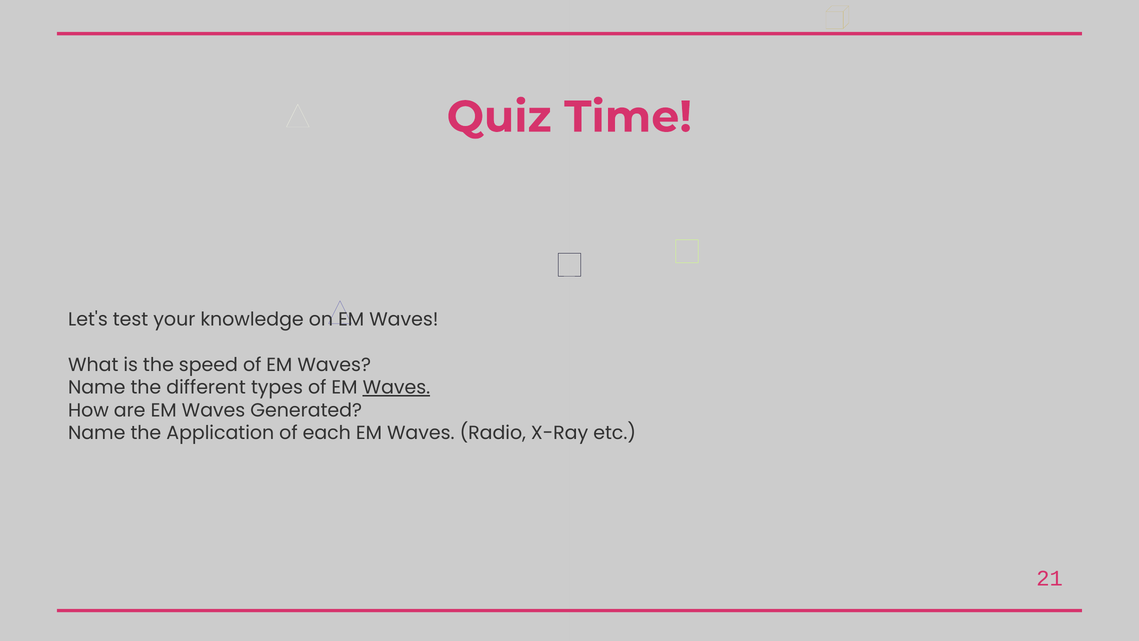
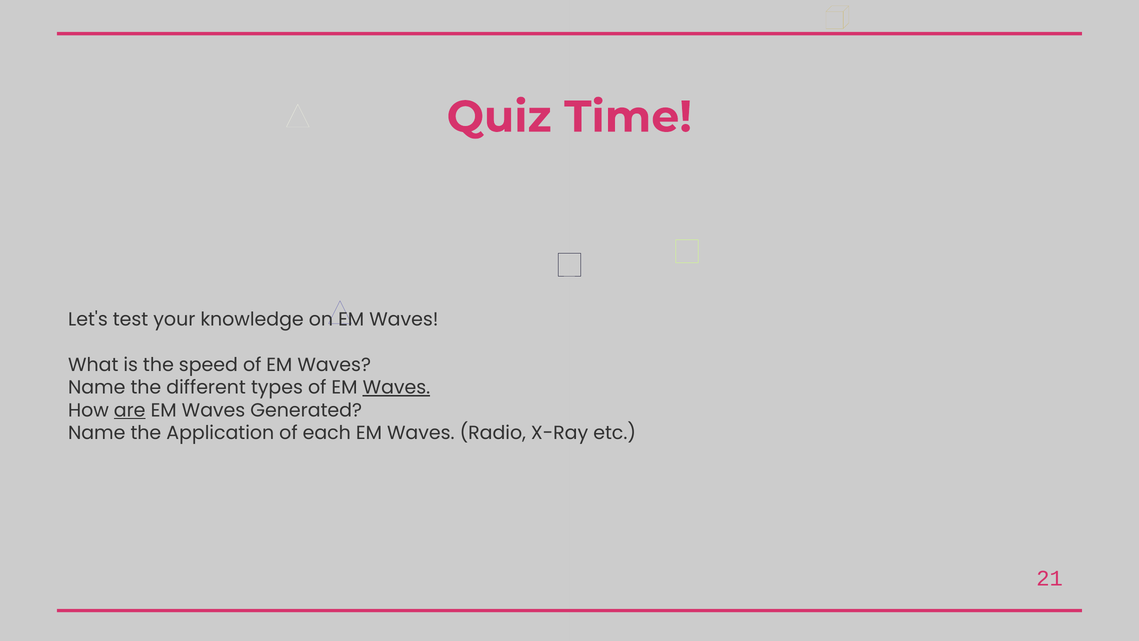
are underline: none -> present
